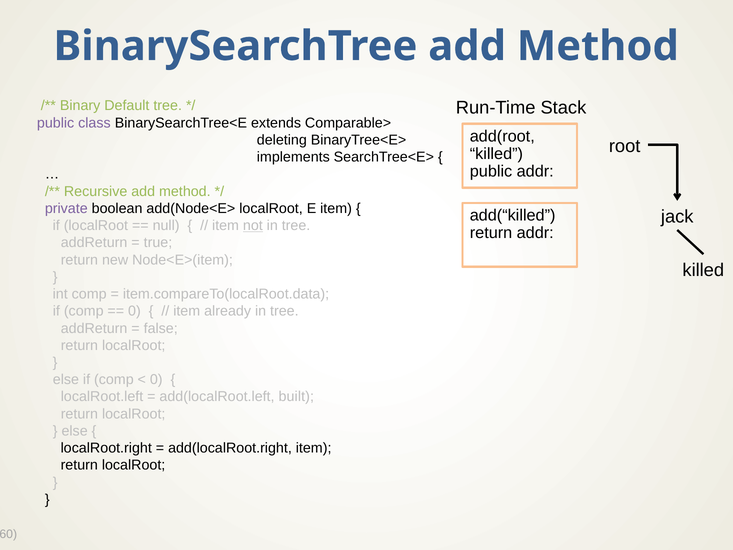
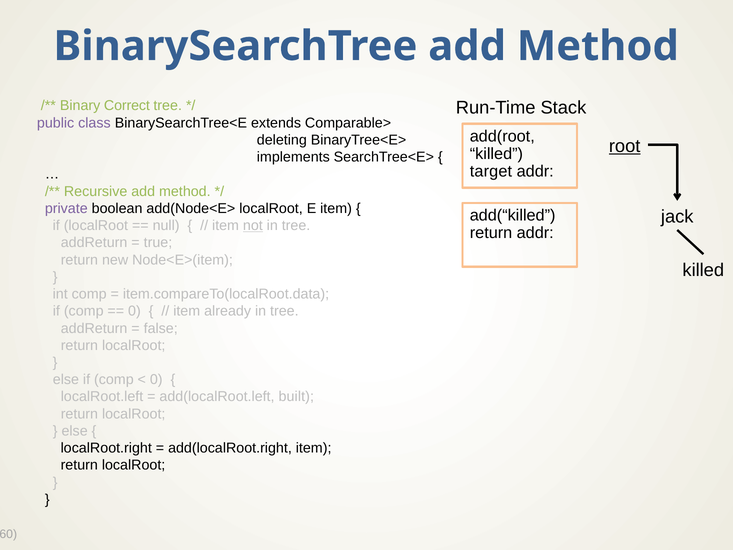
Default: Default -> Correct
root underline: none -> present
public at (491, 171): public -> target
